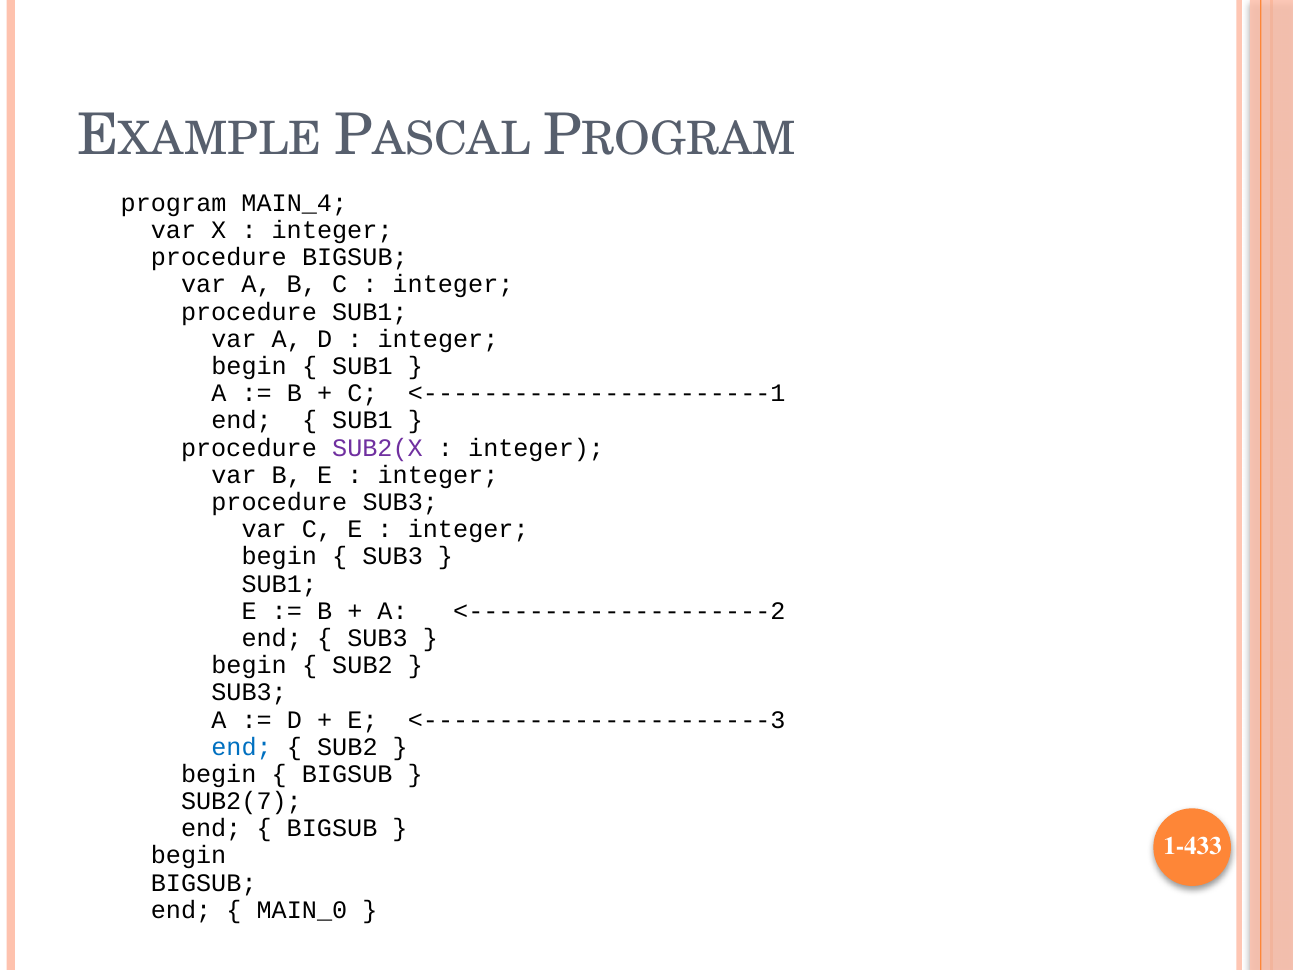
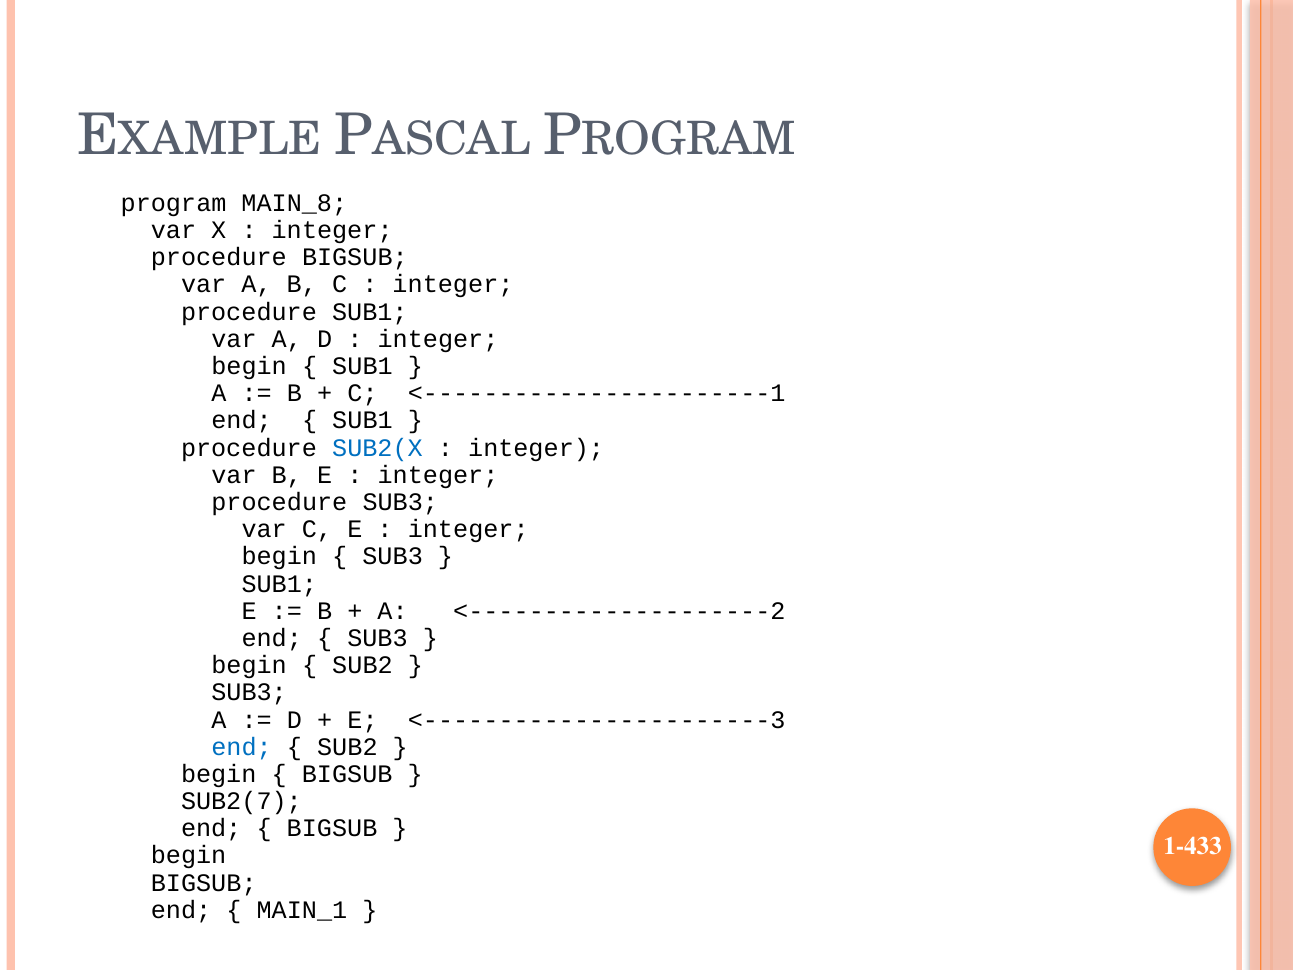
MAIN_4: MAIN_4 -> MAIN_8
SUB2(X colour: purple -> blue
MAIN_0: MAIN_0 -> MAIN_1
